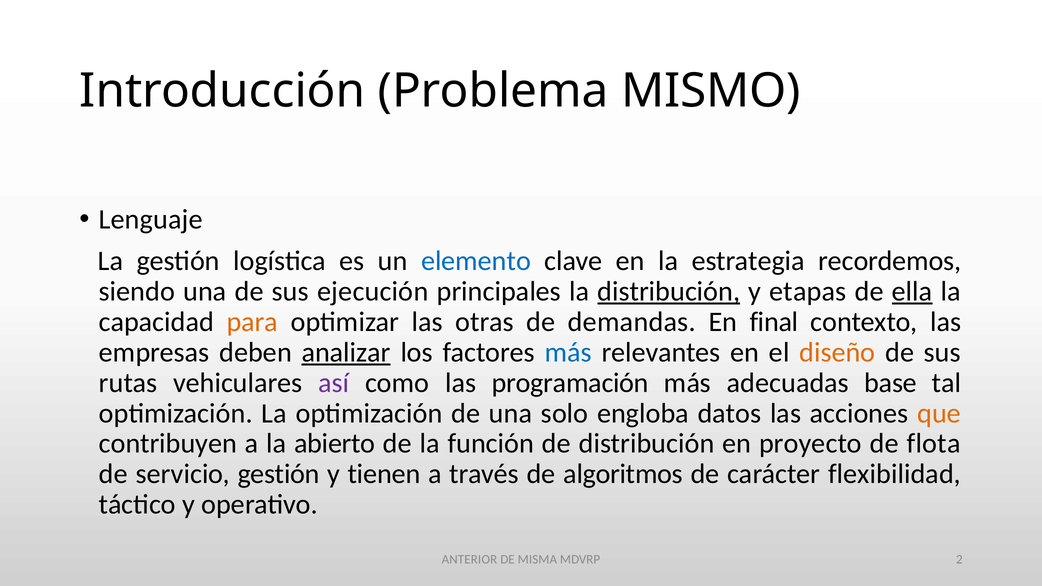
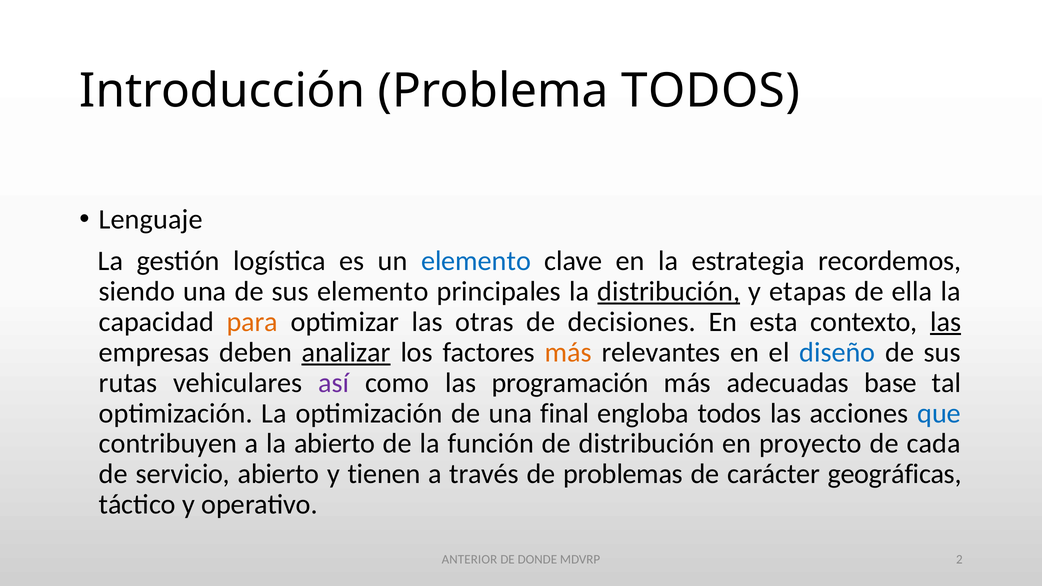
Problema MISMO: MISMO -> TODOS
sus ejecución: ejecución -> elemento
ella underline: present -> none
demandas: demandas -> decisiones
final: final -> esta
las at (946, 322) underline: none -> present
más at (568, 352) colour: blue -> orange
diseño colour: orange -> blue
solo: solo -> final
engloba datos: datos -> todos
que colour: orange -> blue
flota: flota -> cada
servicio gestión: gestión -> abierto
algoritmos: algoritmos -> problemas
flexibilidad: flexibilidad -> geográficas
MISMA: MISMA -> DONDE
